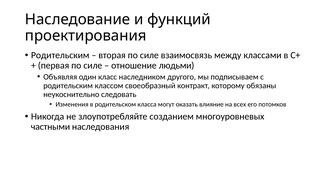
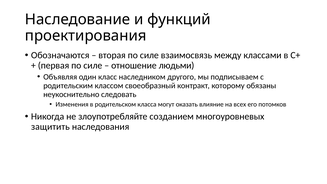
Родительским at (60, 55): Родительским -> Обозначаются
частными: частными -> защитить
